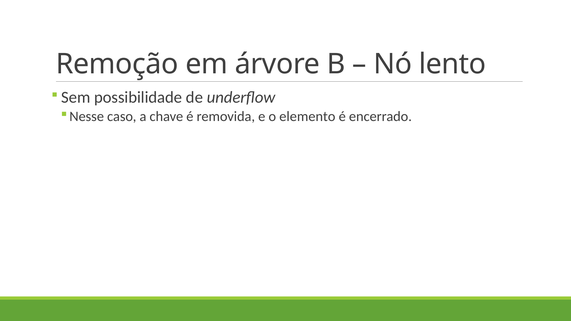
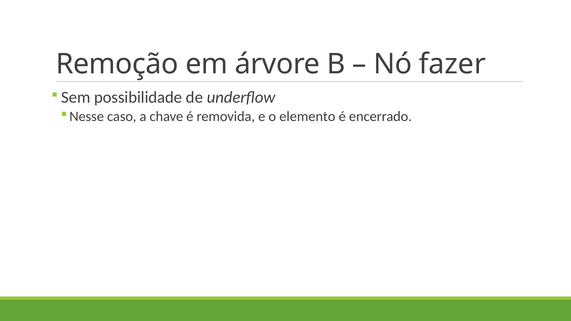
lento: lento -> fazer
